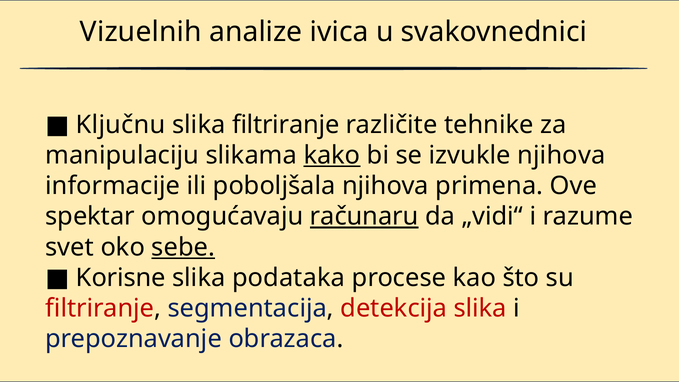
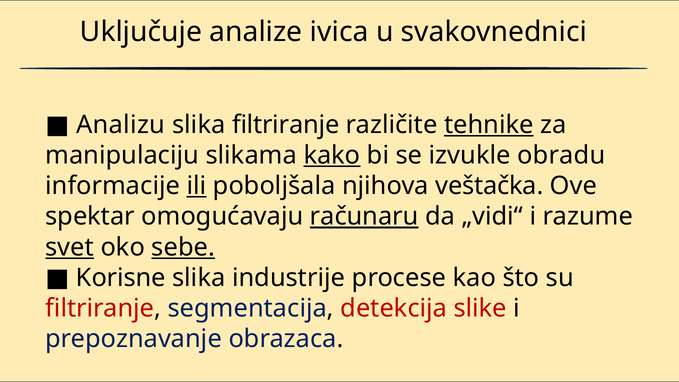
Vizuelnih: Vizuelnih -> Uključuje
Ključnu: Ključnu -> Analizu
tehnike underline: none -> present
izvukle njihova: njihova -> obradu
ili underline: none -> present
primena: primena -> veštačka
svet underline: none -> present
podataka: podataka -> industrije
detekcija slika: slika -> slike
